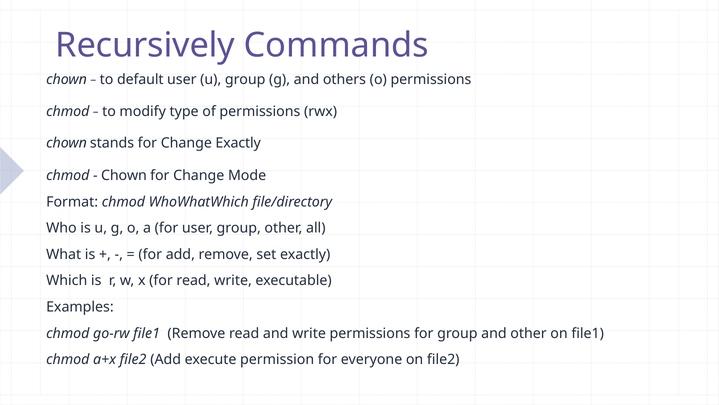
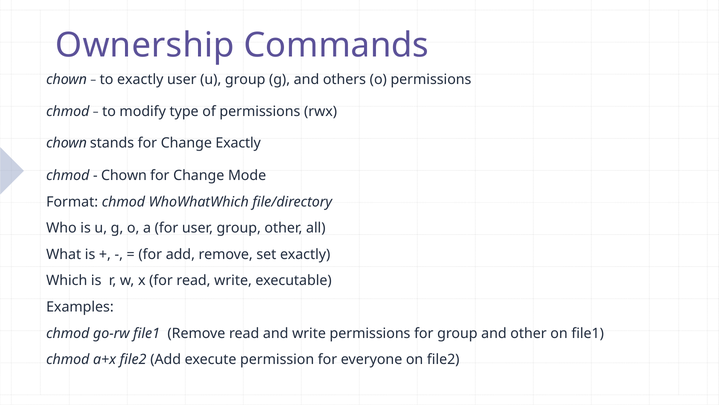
Recursively: Recursively -> Ownership
to default: default -> exactly
